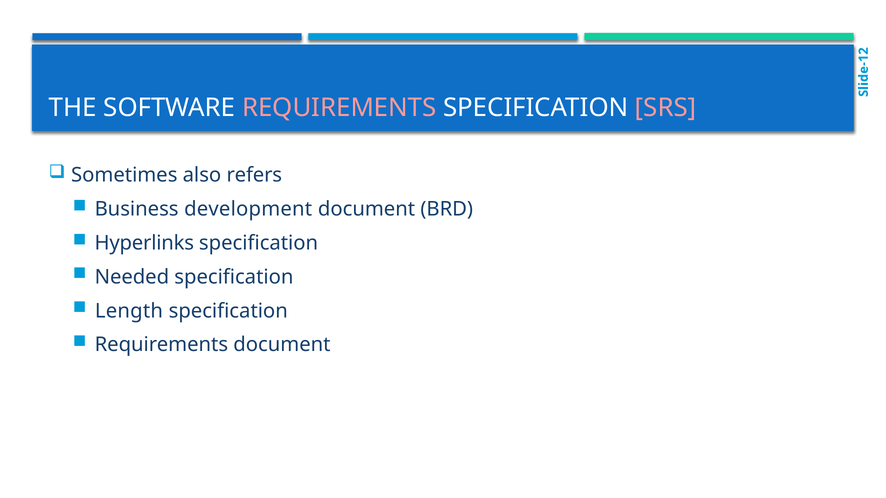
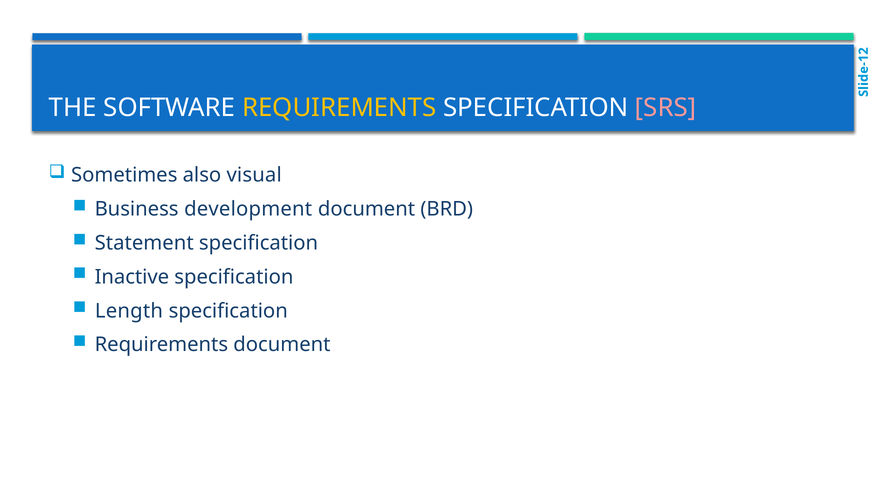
REQUIREMENTS at (339, 108) colour: pink -> yellow
refers: refers -> visual
Hyperlinks: Hyperlinks -> Statement
Needed: Needed -> Inactive
